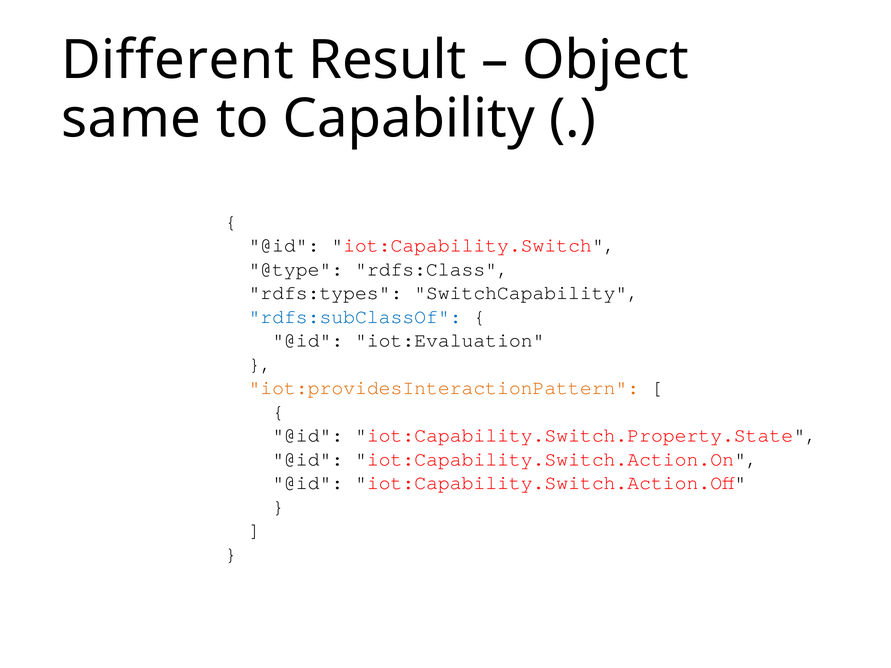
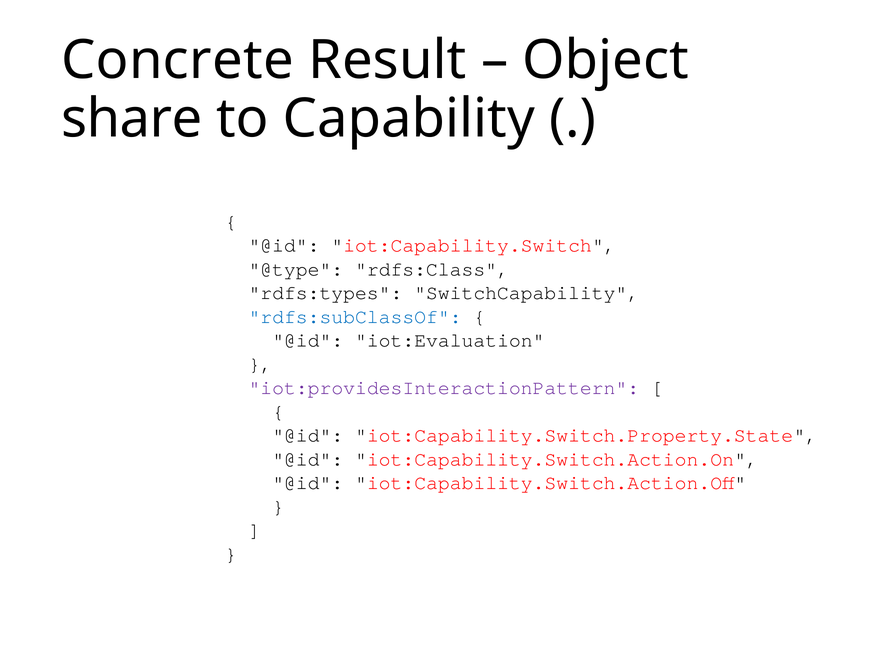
Different: Different -> Concrete
same: same -> share
iot:providesInteractionPattern colour: orange -> purple
